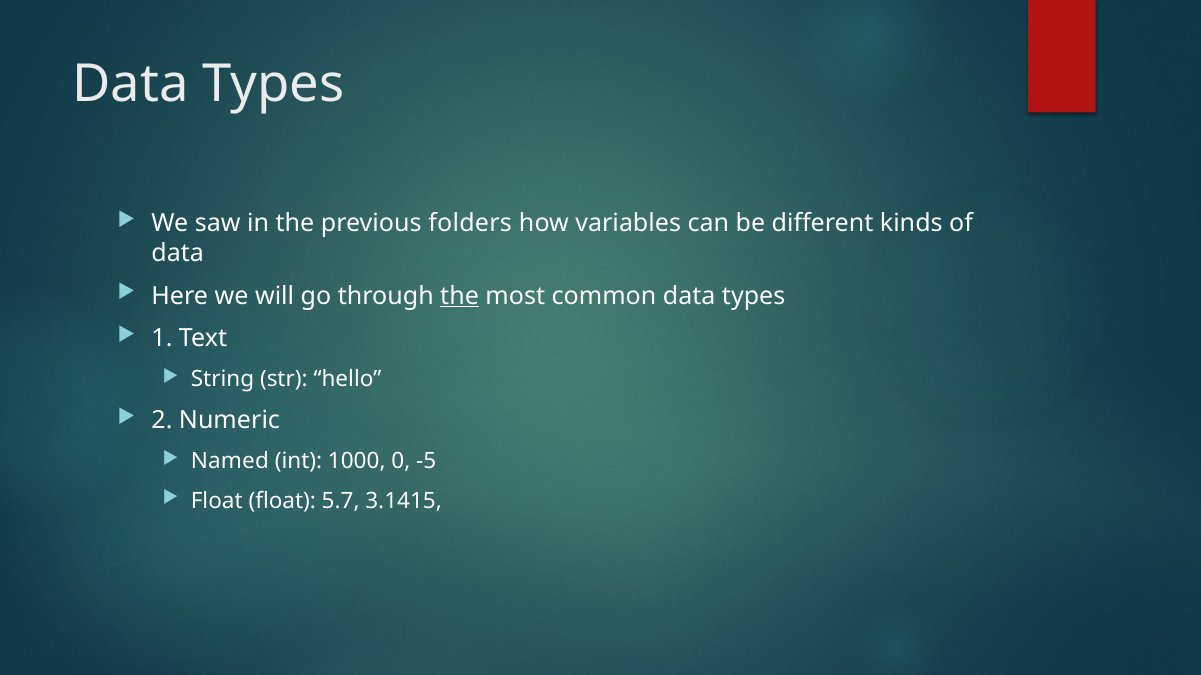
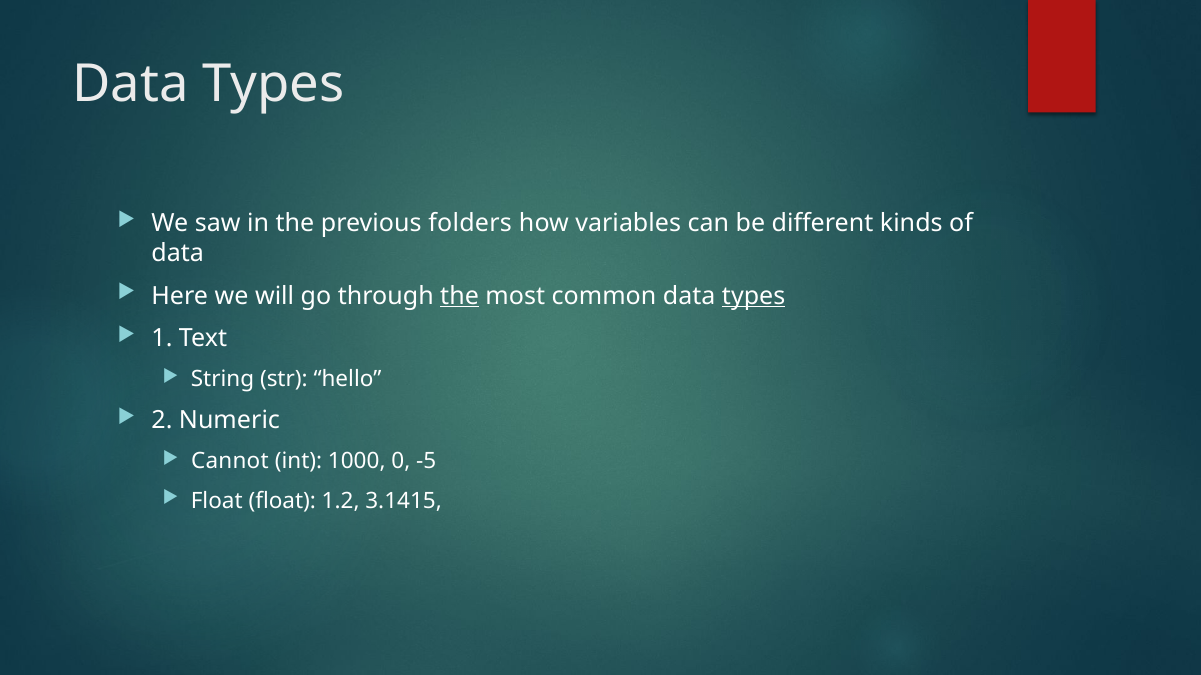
types at (754, 296) underline: none -> present
Named: Named -> Cannot
5.7: 5.7 -> 1.2
